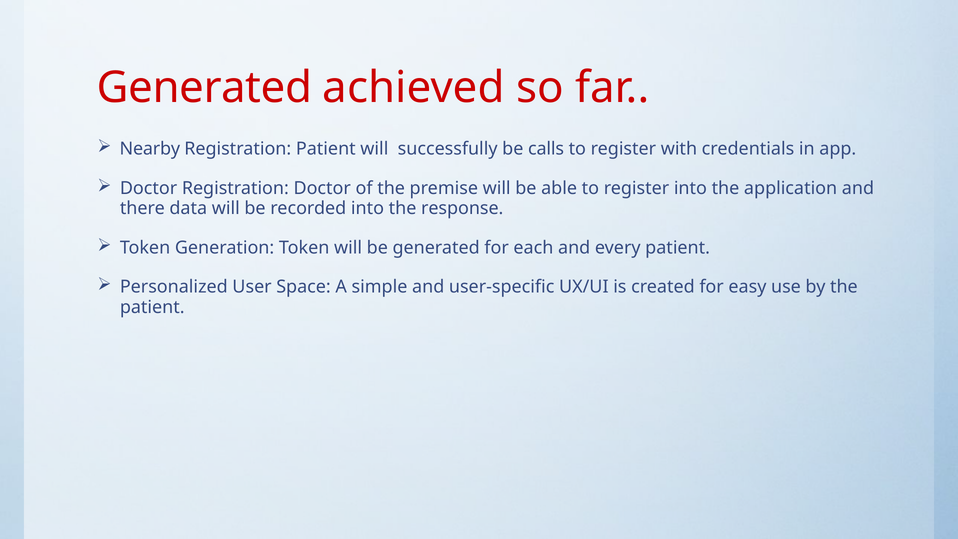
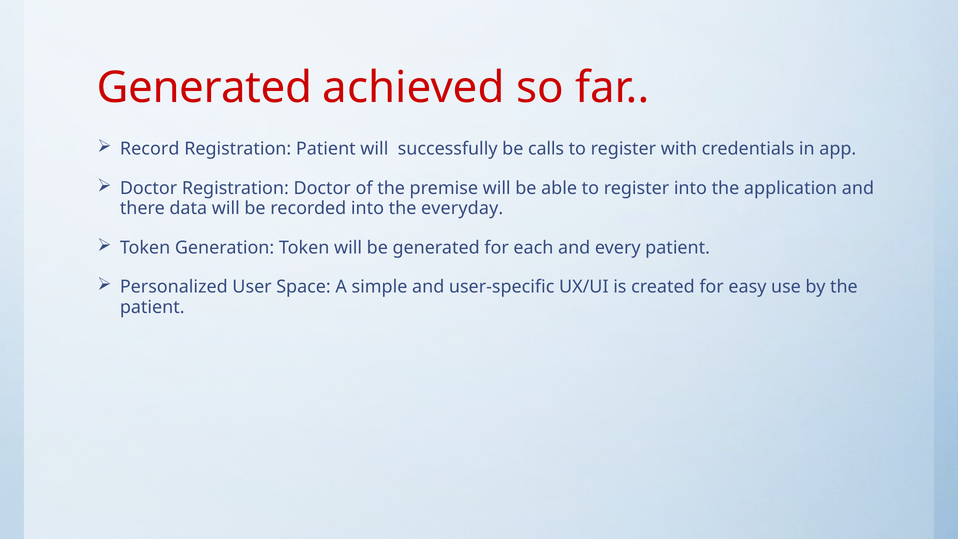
Nearby: Nearby -> Record
response: response -> everyday
